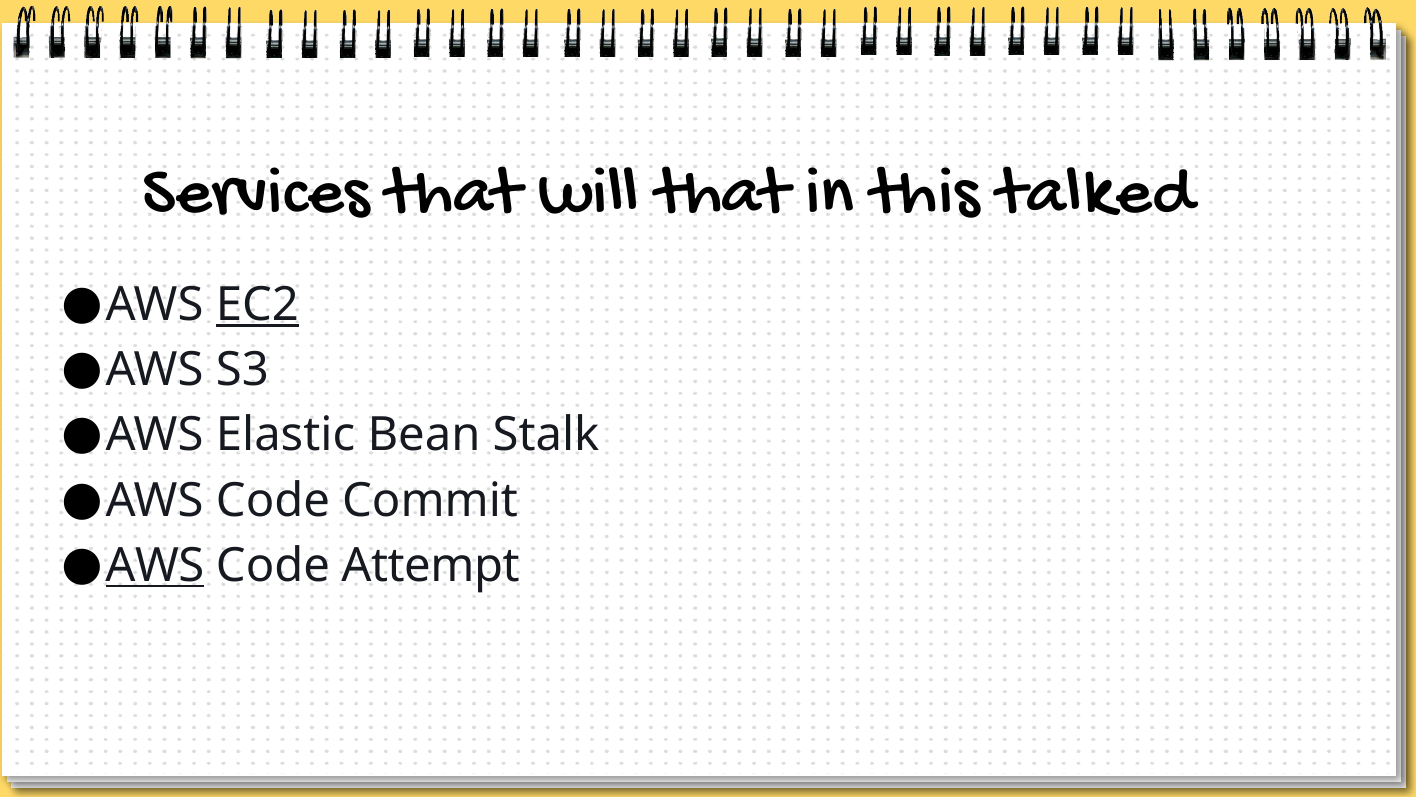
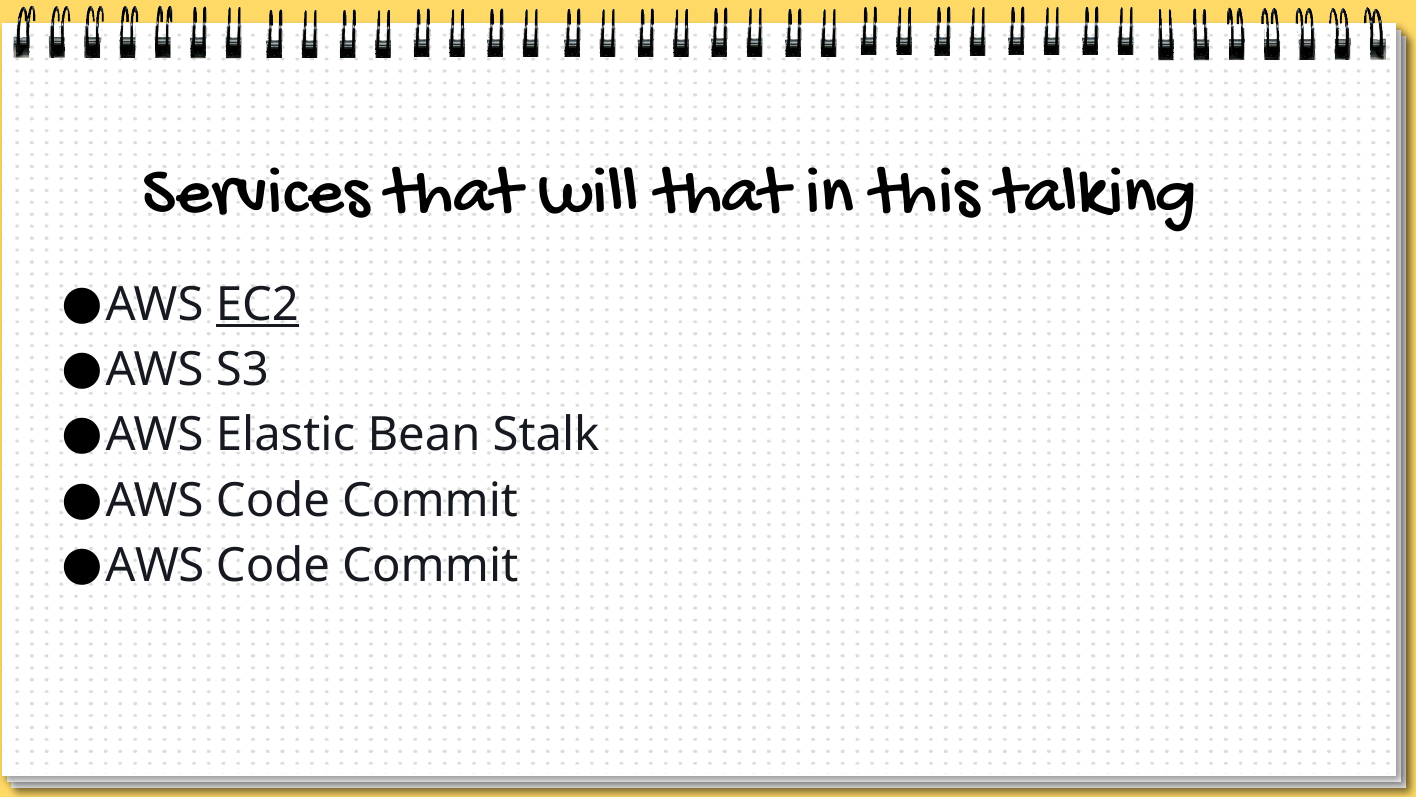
talked: talked -> talking
AWS at (155, 565) underline: present -> none
Attempt at (431, 565): Attempt -> Commit
